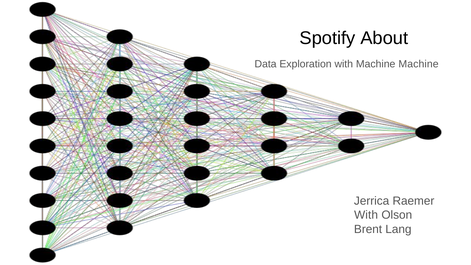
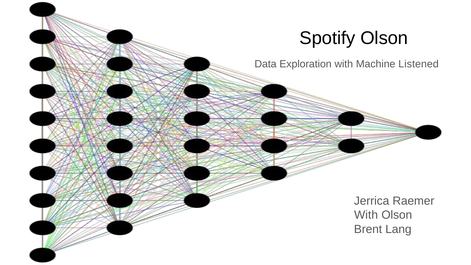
Spotify About: About -> Olson
Machine Machine: Machine -> Listened
